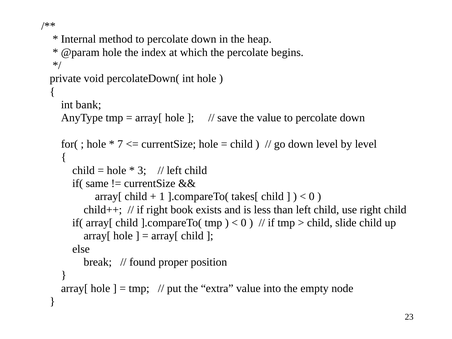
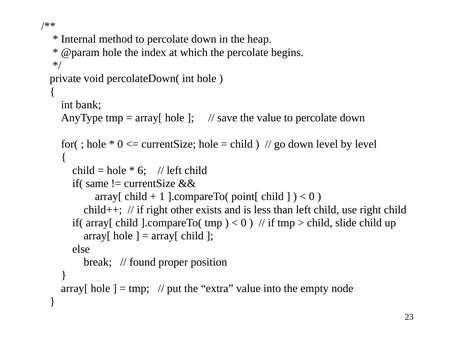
7 at (120, 144): 7 -> 0
3: 3 -> 6
takes[: takes[ -> point[
book: book -> other
